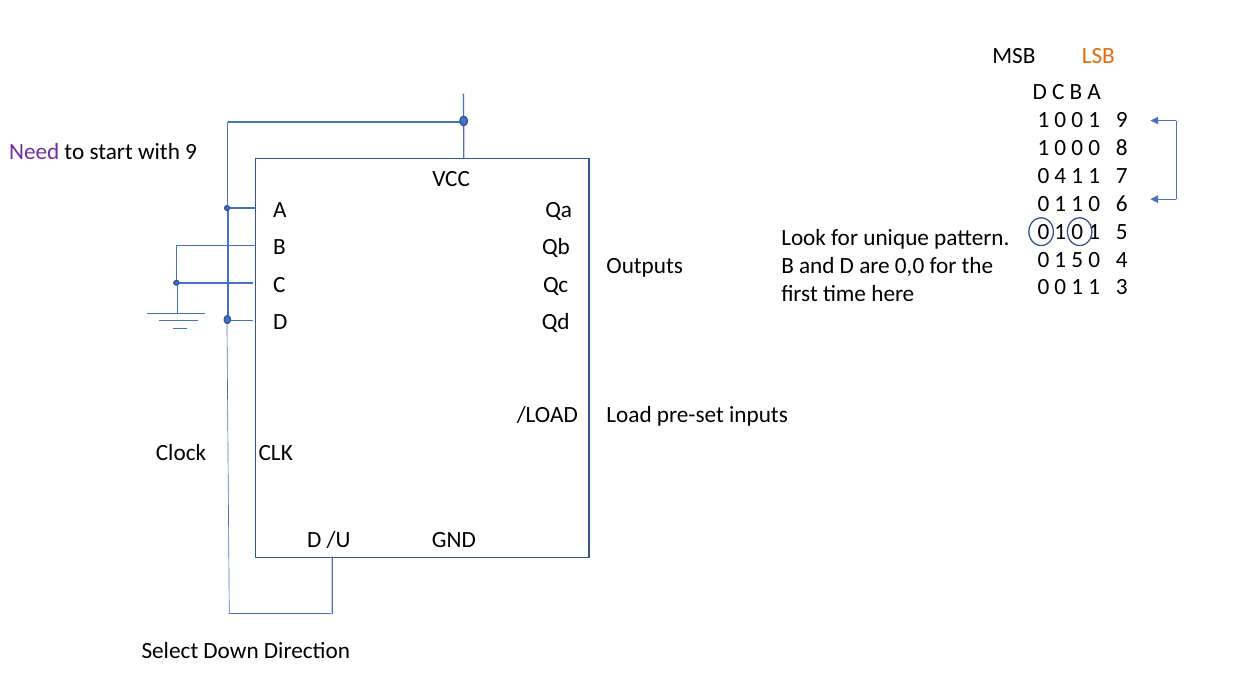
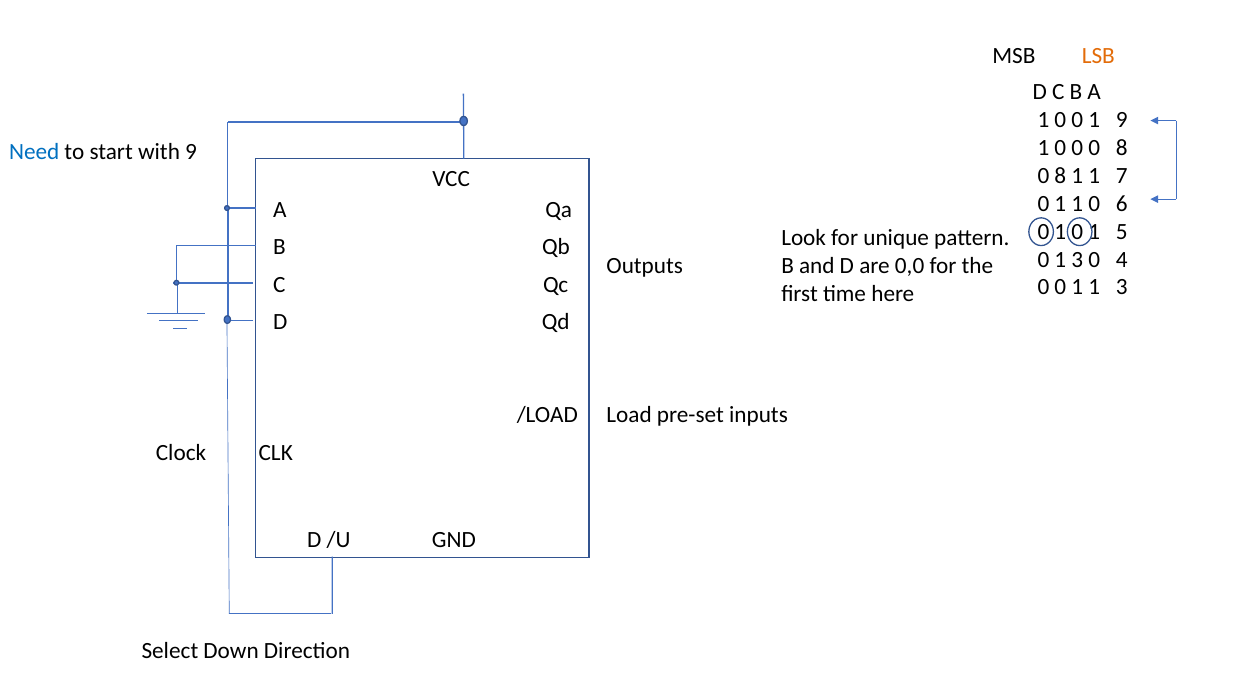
Need colour: purple -> blue
4 at (1060, 176): 4 -> 8
5 at (1077, 259): 5 -> 3
